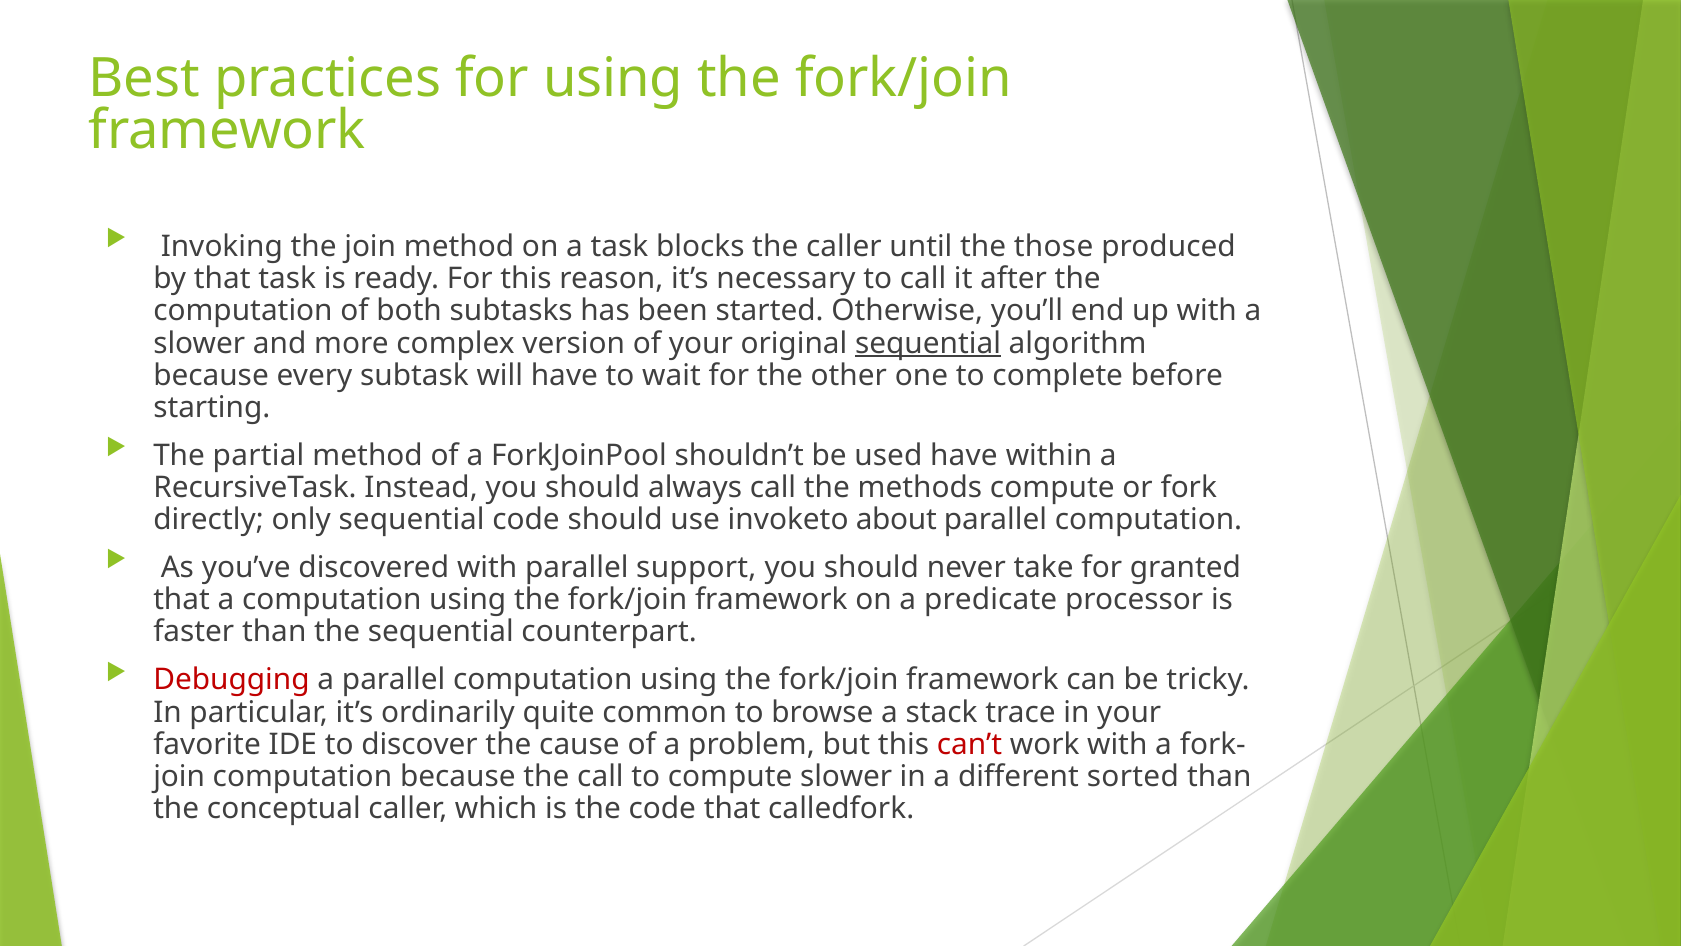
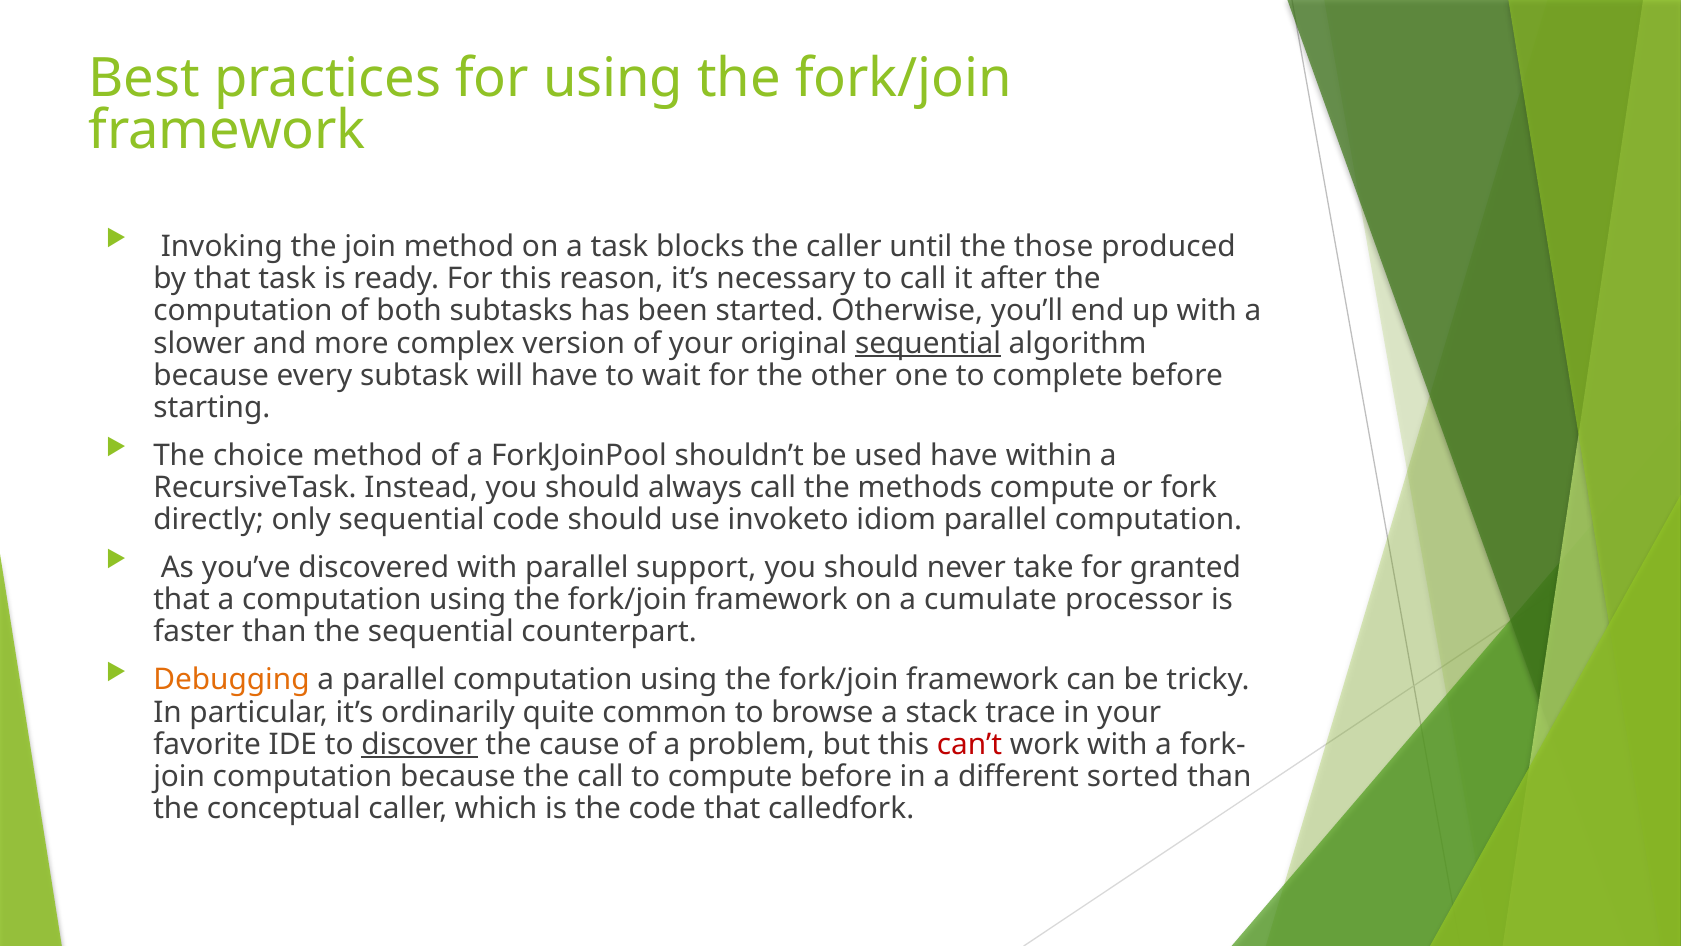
partial: partial -> choice
about: about -> idiom
predicate: predicate -> cumulate
Debugging colour: red -> orange
discover underline: none -> present
compute slower: slower -> before
